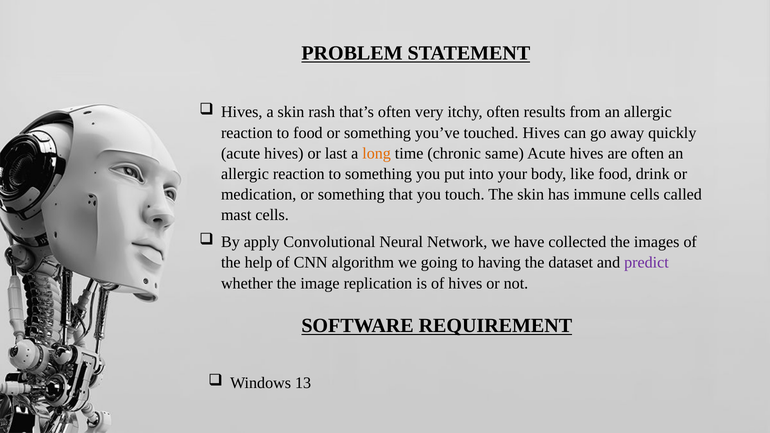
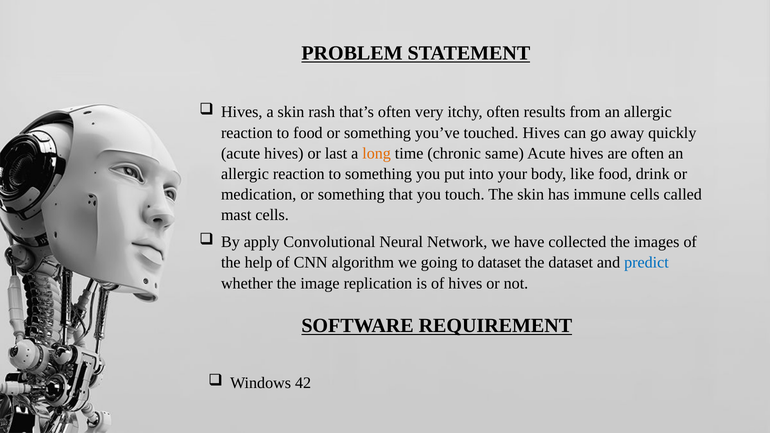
to having: having -> dataset
predict colour: purple -> blue
13: 13 -> 42
